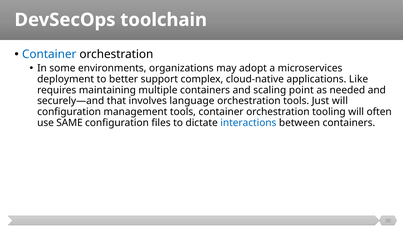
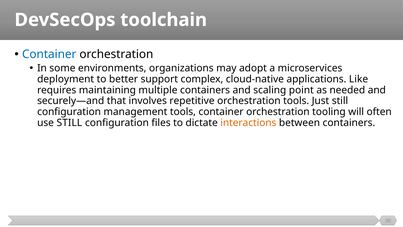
language: language -> repetitive
Just will: will -> still
use SAME: SAME -> STILL
interactions colour: blue -> orange
